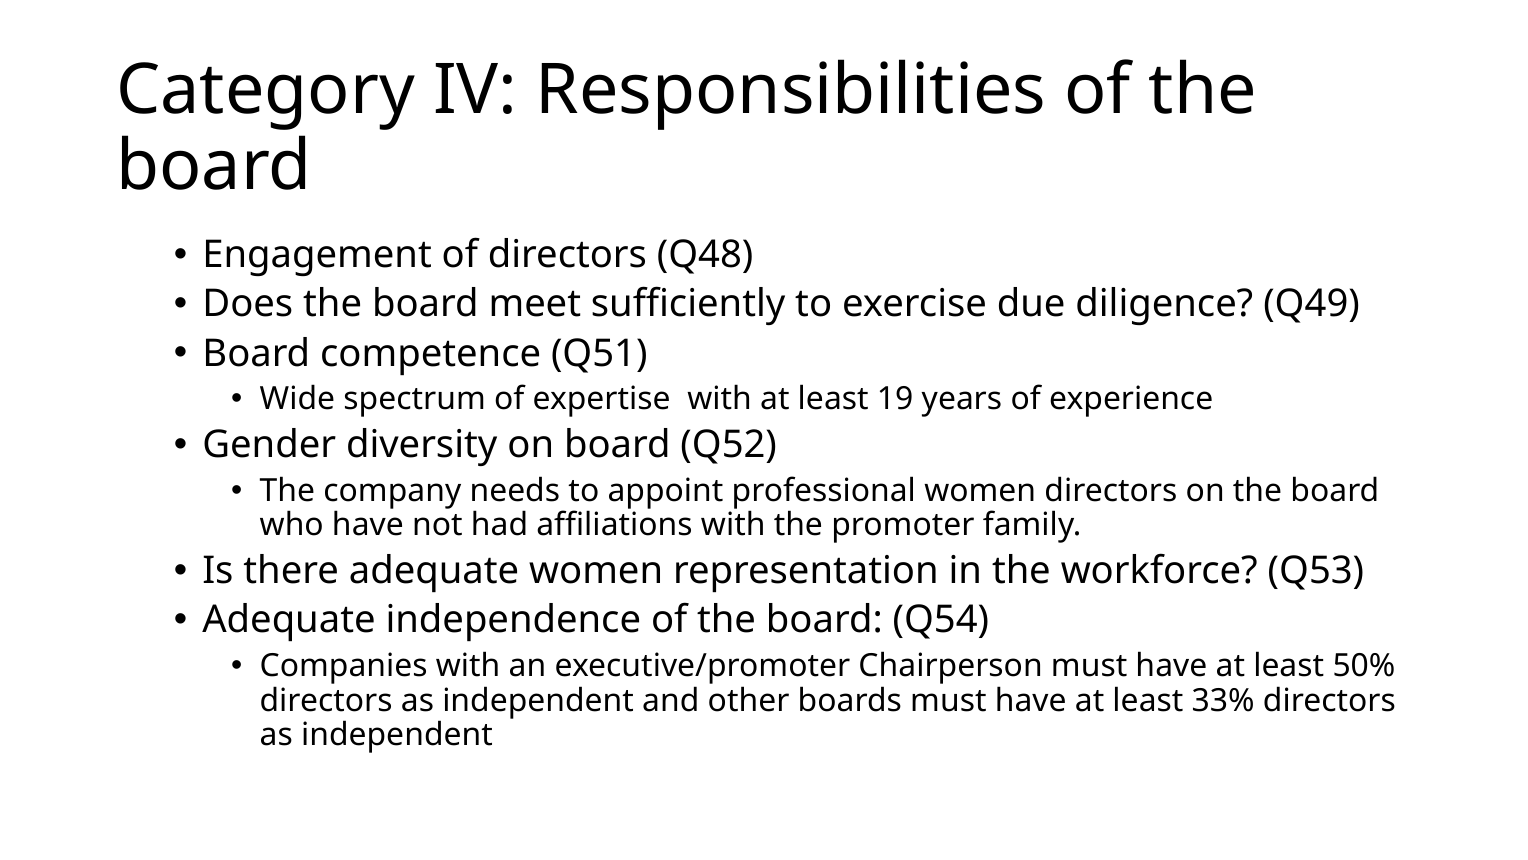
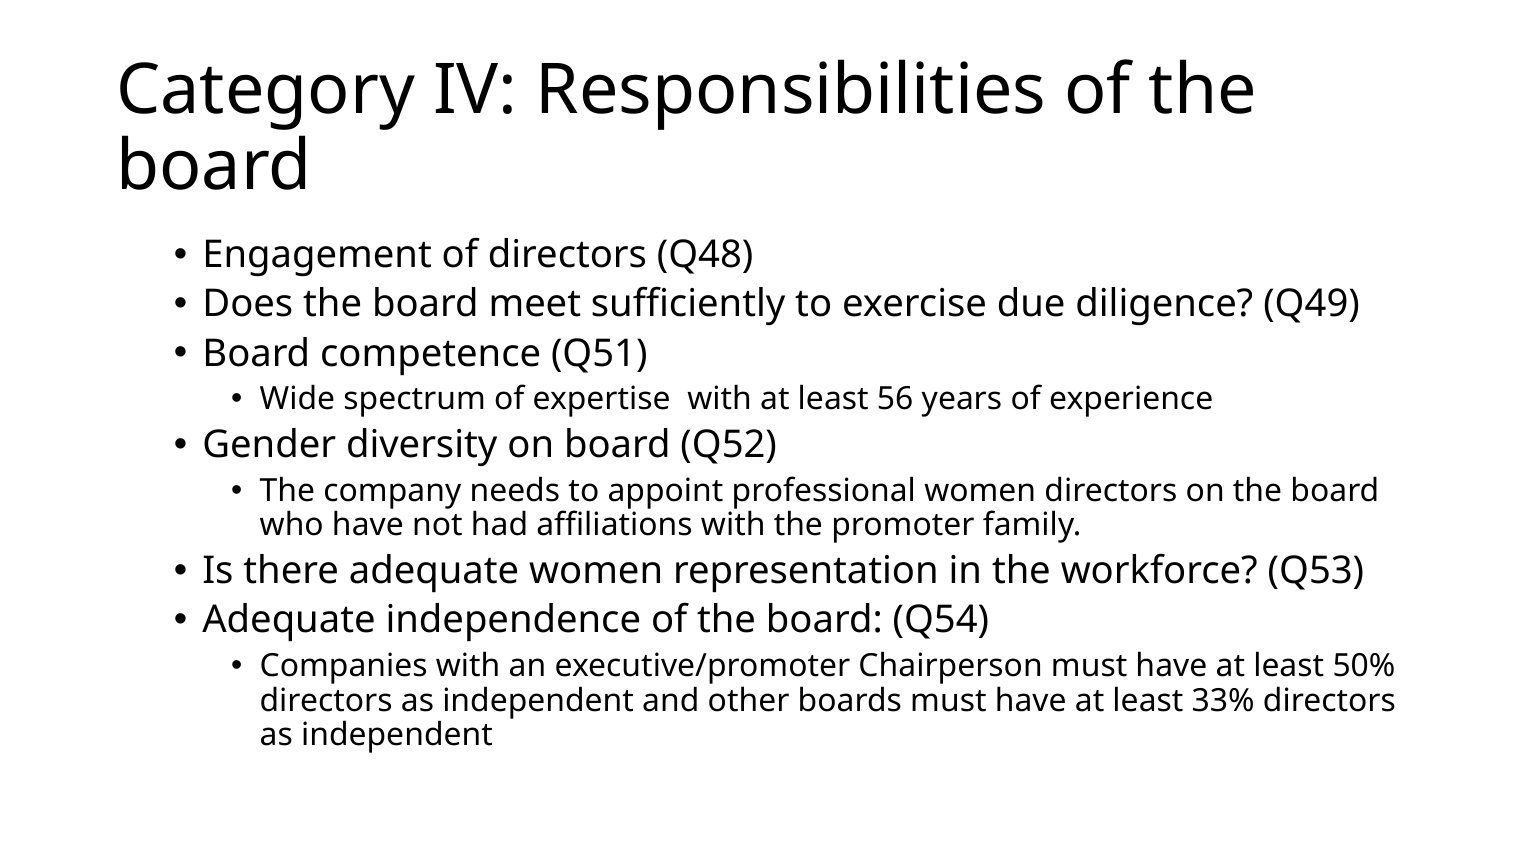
19: 19 -> 56
